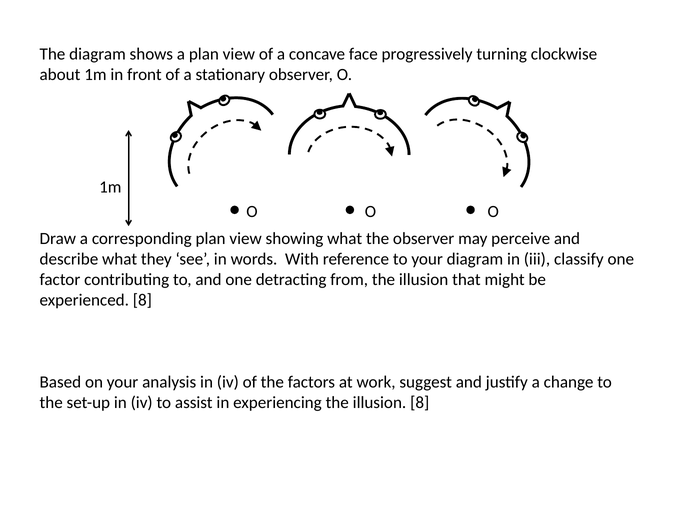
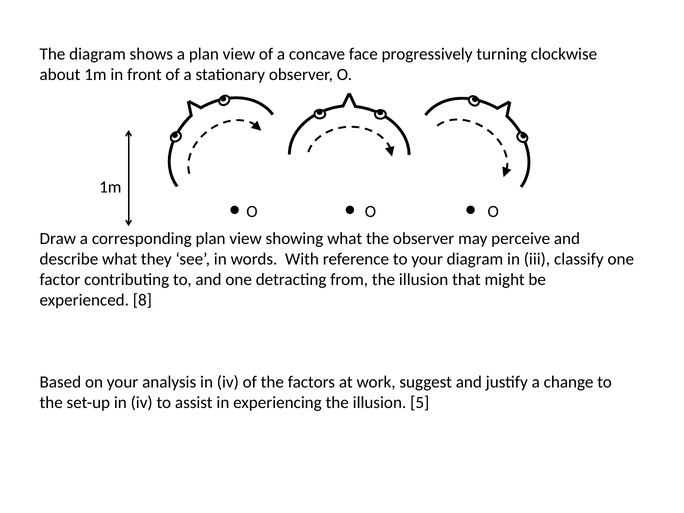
illusion 8: 8 -> 5
